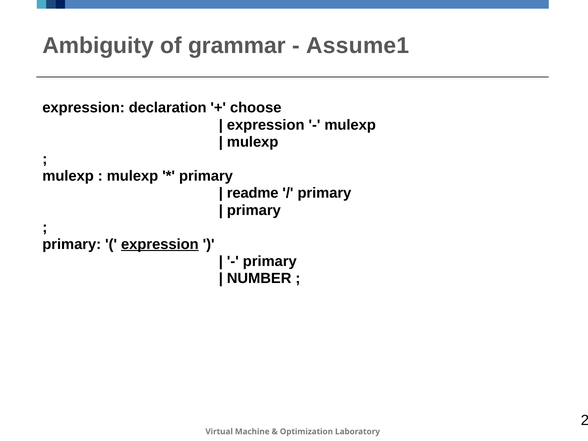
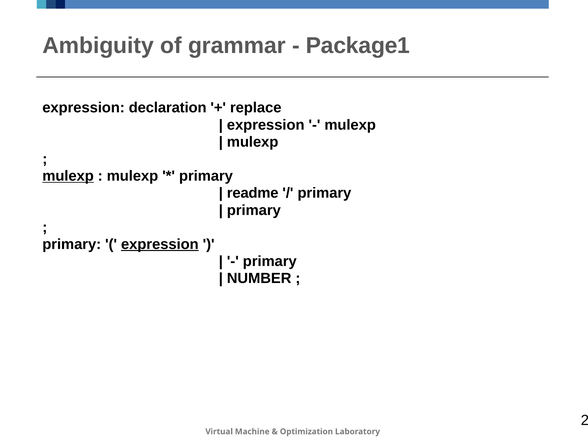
Assume1: Assume1 -> Package1
choose: choose -> replace
mulexp at (68, 176) underline: none -> present
